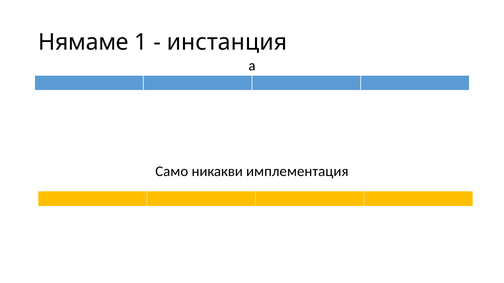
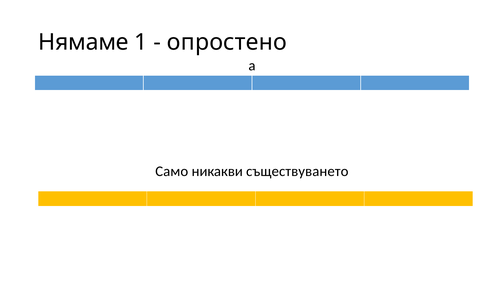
инстанция: инстанция -> опростено
имплементация: имплементация -> съществуването
